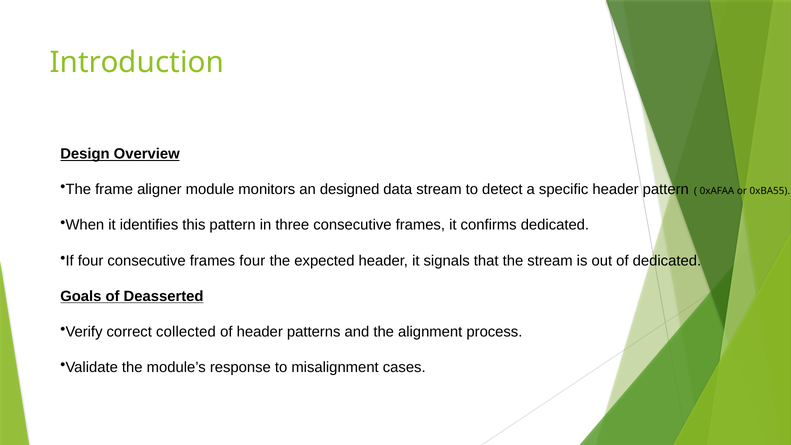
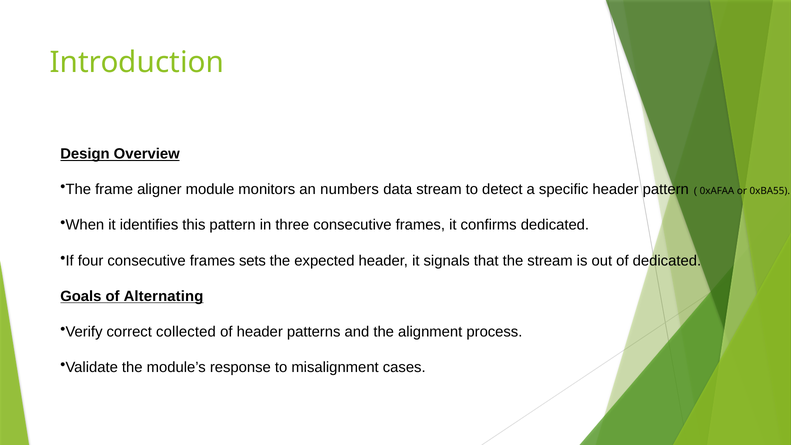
designed: designed -> numbers
frames four: four -> sets
Deasserted: Deasserted -> Alternating
